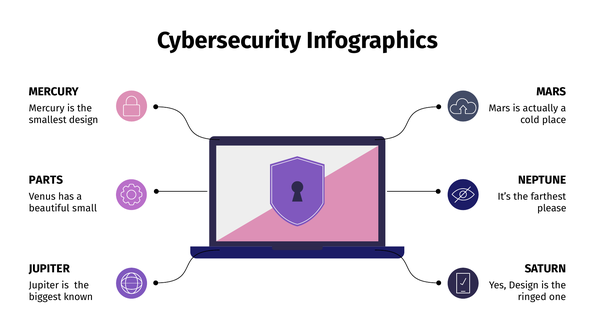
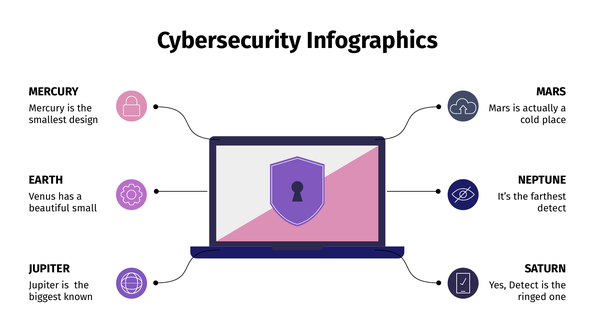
PARTS: PARTS -> EARTH
please at (552, 208): please -> detect
Yes Design: Design -> Detect
